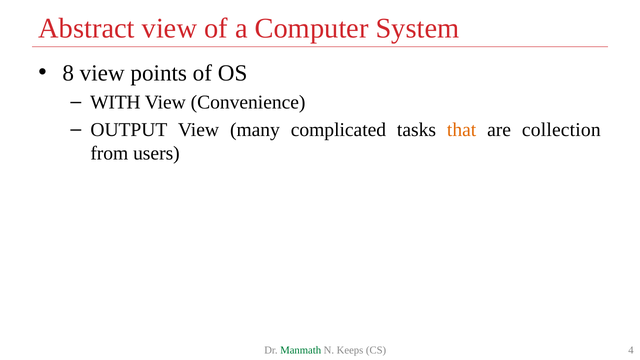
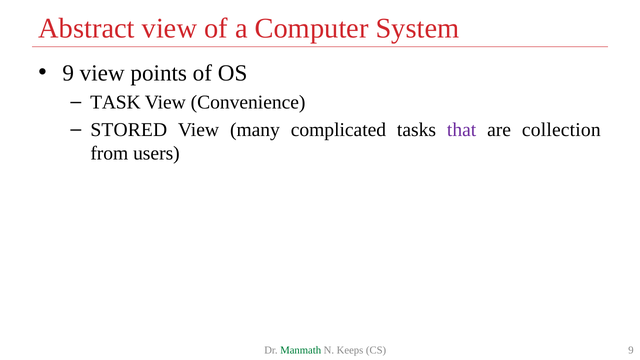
8 at (68, 73): 8 -> 9
WITH: WITH -> TASK
OUTPUT: OUTPUT -> STORED
that colour: orange -> purple
CS 4: 4 -> 9
